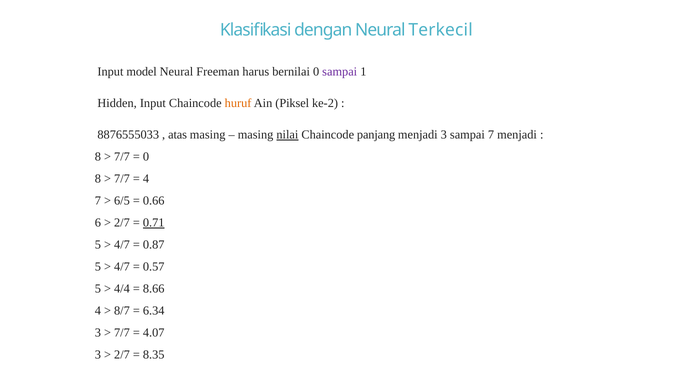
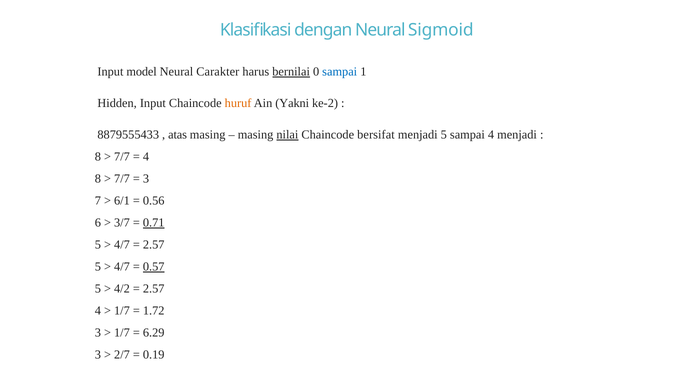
Terkecil: Terkecil -> Sigmoid
Freeman: Freeman -> Carakter
bernilai underline: none -> present
sampai at (340, 72) colour: purple -> blue
Piksel: Piksel -> Yakni
8876555033: 8876555033 -> 8879555433
panjang: panjang -> bersifat
menjadi 3: 3 -> 5
sampai 7: 7 -> 4
0 at (146, 157): 0 -> 4
4 at (146, 179): 4 -> 3
6/5: 6/5 -> 6/1
0.66: 0.66 -> 0.56
2/7 at (122, 223): 2/7 -> 3/7
0.87 at (154, 245): 0.87 -> 2.57
0.57 underline: none -> present
4/4: 4/4 -> 4/2
8.66 at (154, 289): 8.66 -> 2.57
8/7 at (122, 311): 8/7 -> 1/7
6.34: 6.34 -> 1.72
7/7 at (122, 333): 7/7 -> 1/7
4.07: 4.07 -> 6.29
8.35: 8.35 -> 0.19
